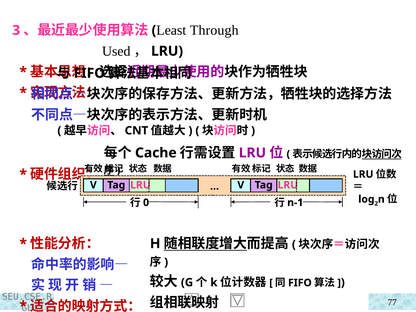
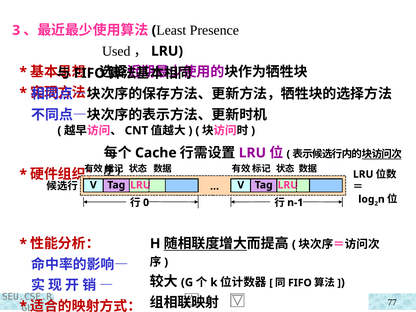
Through: Through -> Presence
